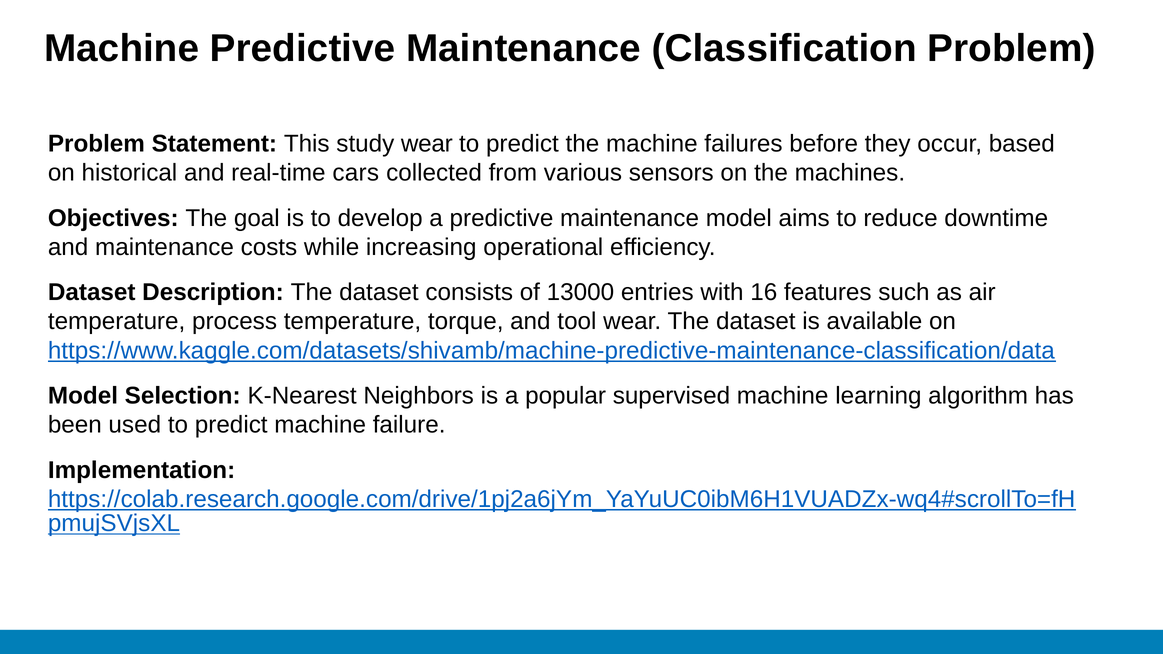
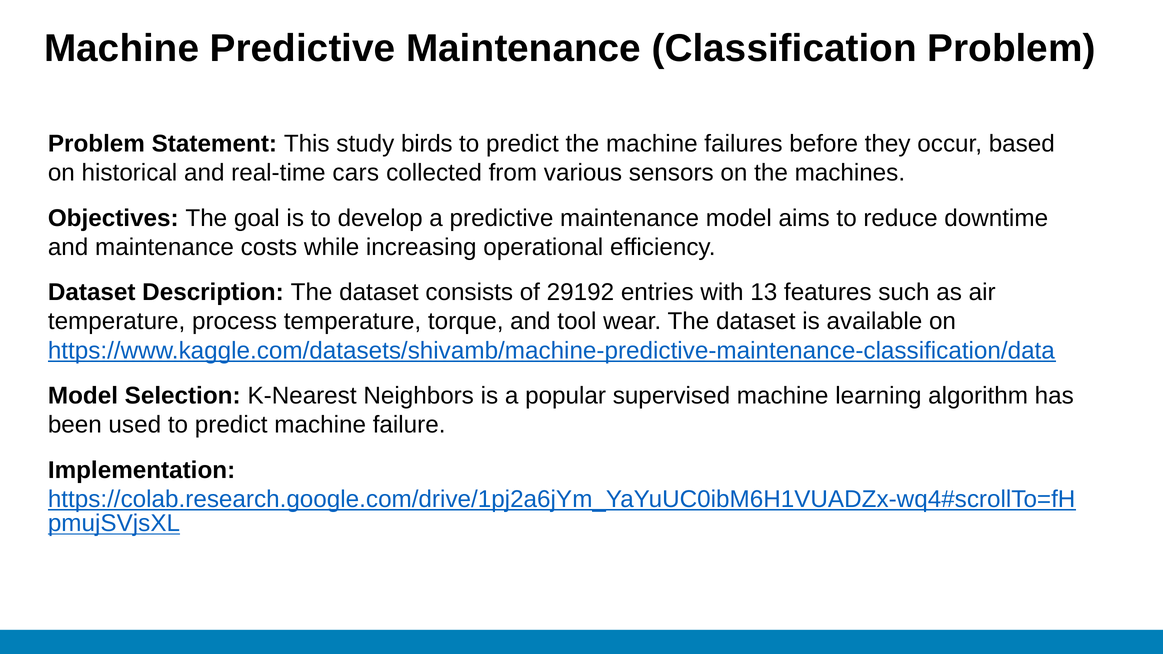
study wear: wear -> birds
13000: 13000 -> 29192
16: 16 -> 13
